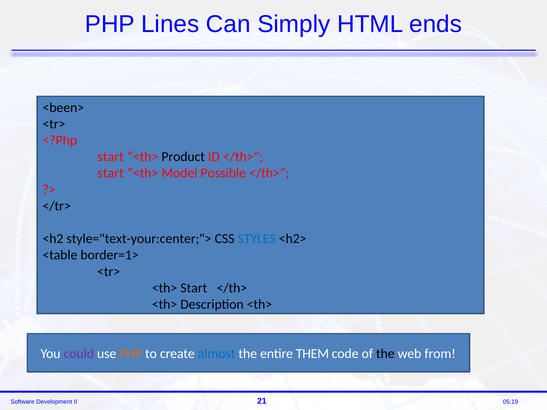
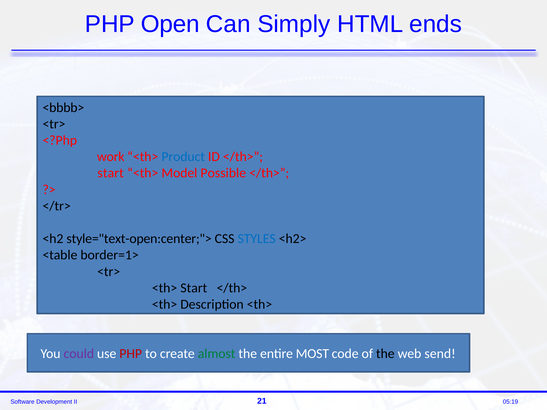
Lines: Lines -> Open
<been>: <been> -> <bbbb>
start at (111, 157): start -> work
Product colour: black -> blue
style="text-your:center;">: style="text-your:center;"> -> style="text-open:center;">
PHP at (131, 354) colour: orange -> red
almost colour: blue -> green
THEM: THEM -> MOST
from: from -> send
